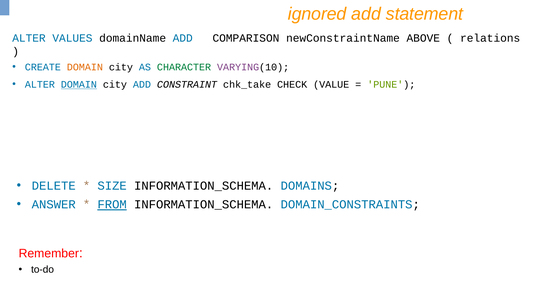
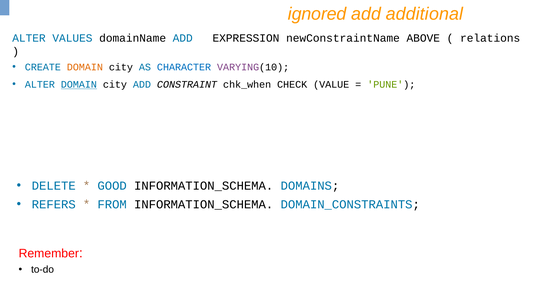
statement: statement -> additional
COMPARISON: COMPARISON -> EXPRESSION
CHARACTER colour: green -> blue
chk_take: chk_take -> chk_when
SIZE: SIZE -> GOOD
ANSWER: ANSWER -> REFERS
FROM underline: present -> none
